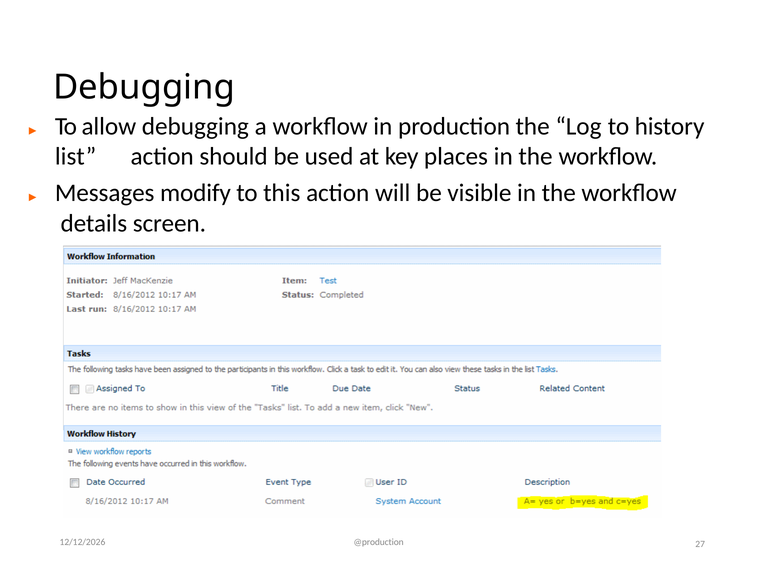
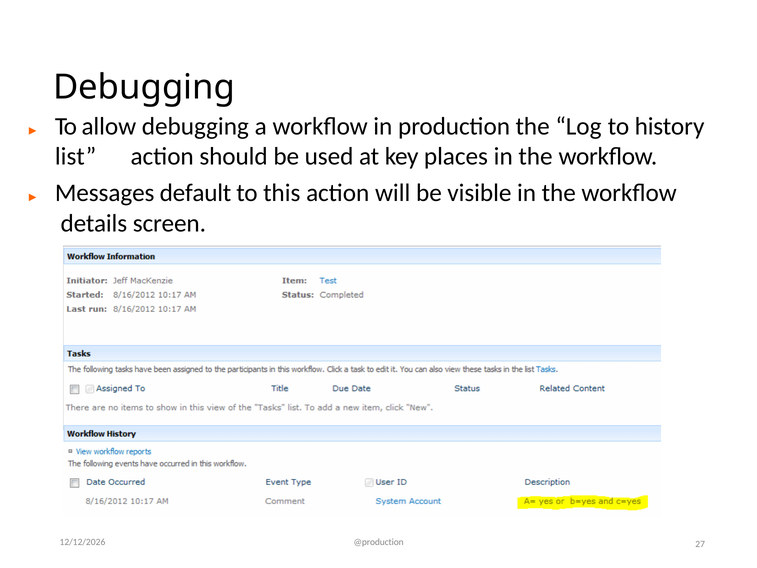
modify: modify -> default
